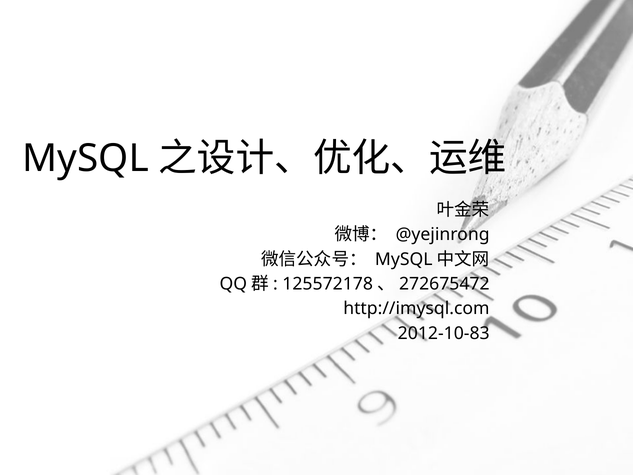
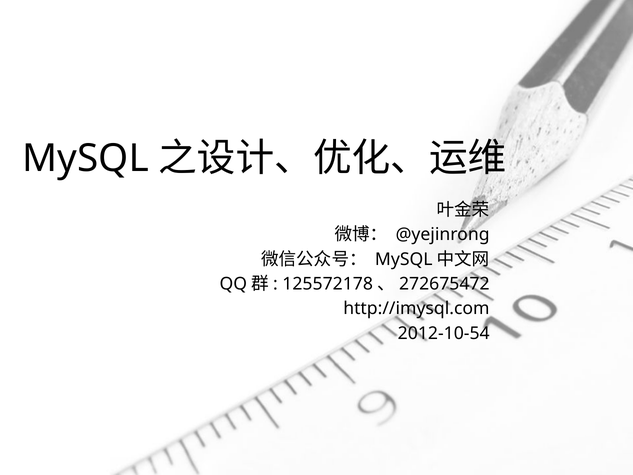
2012-10-83: 2012-10-83 -> 2012-10-54
